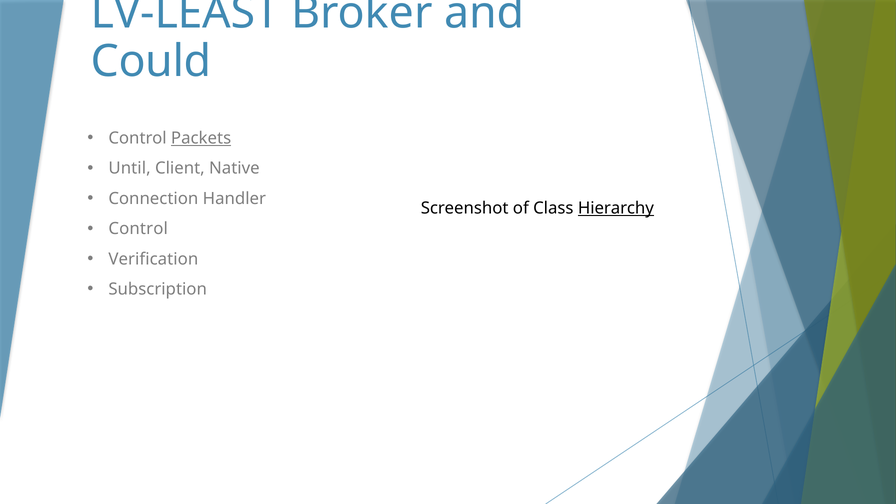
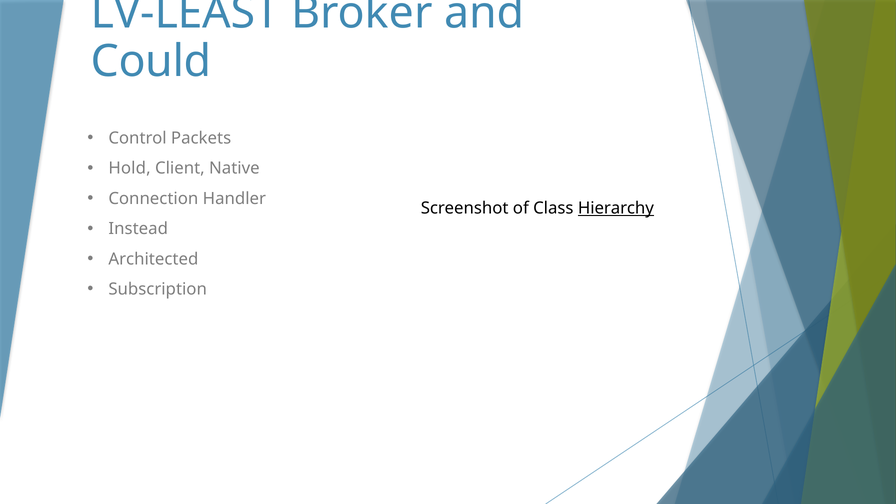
Packets underline: present -> none
Until: Until -> Hold
Control at (138, 229): Control -> Instead
Verification: Verification -> Architected
